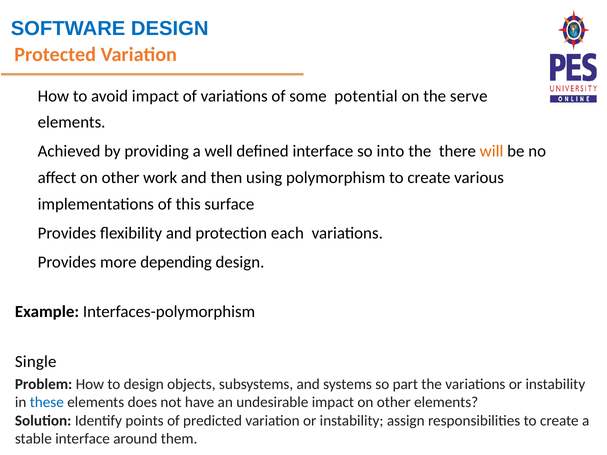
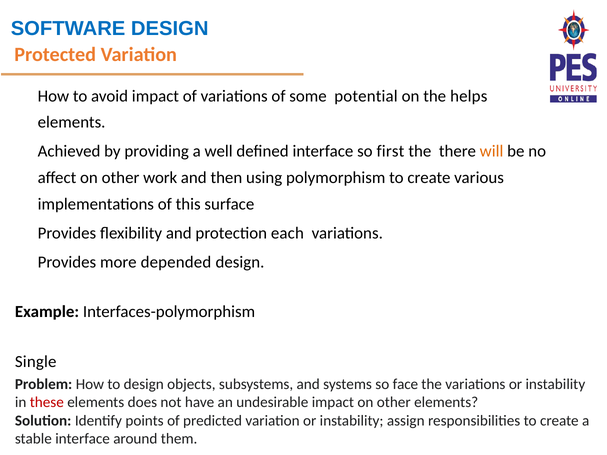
serve: serve -> helps
into: into -> first
depending: depending -> depended
part: part -> face
these colour: blue -> red
